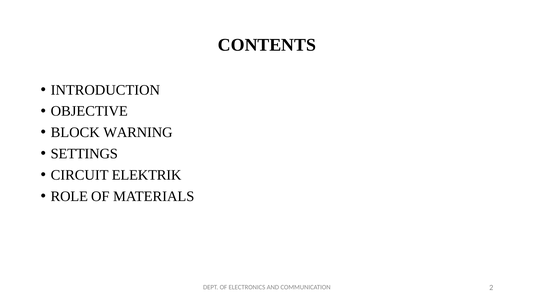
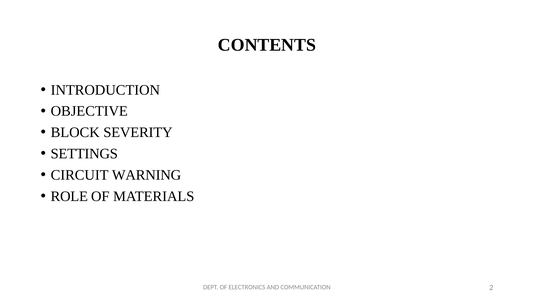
WARNING: WARNING -> SEVERITY
ELEKTRIK: ELEKTRIK -> WARNING
